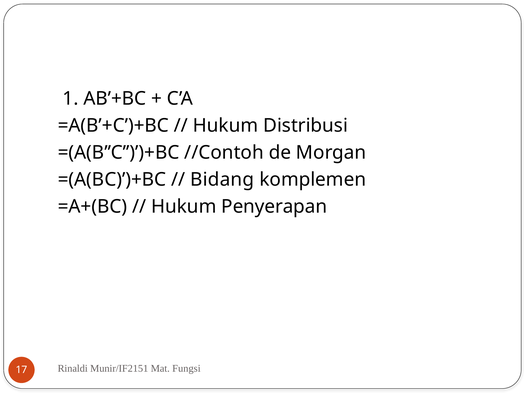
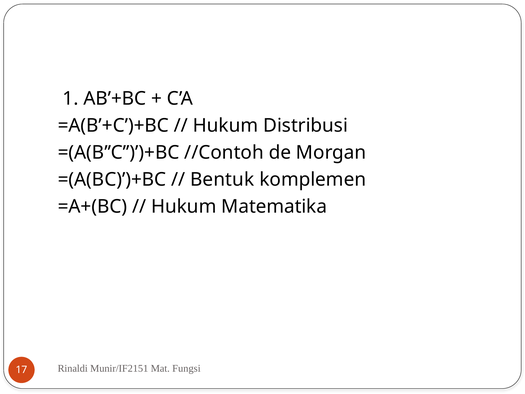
Bidang: Bidang -> Bentuk
Penyerapan: Penyerapan -> Matematika
